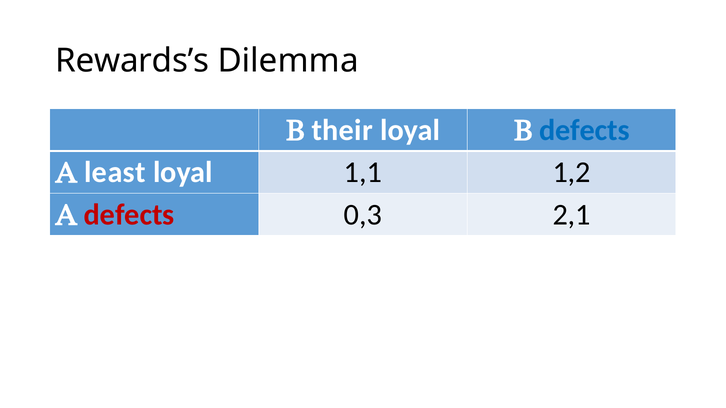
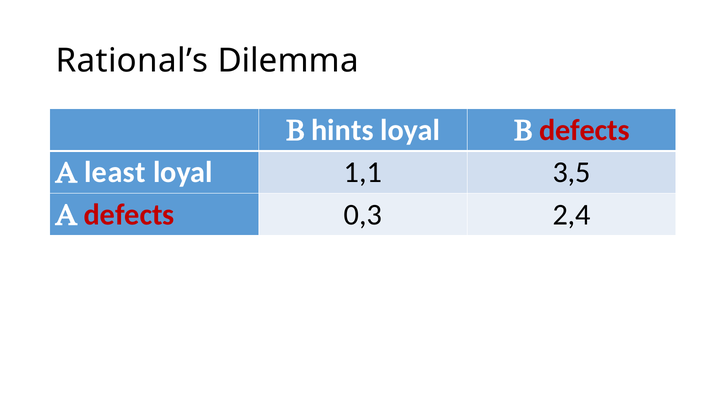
Rewards’s: Rewards’s -> Rational’s
their: their -> hints
defects at (584, 130) colour: blue -> red
1,2: 1,2 -> 3,5
2,1: 2,1 -> 2,4
